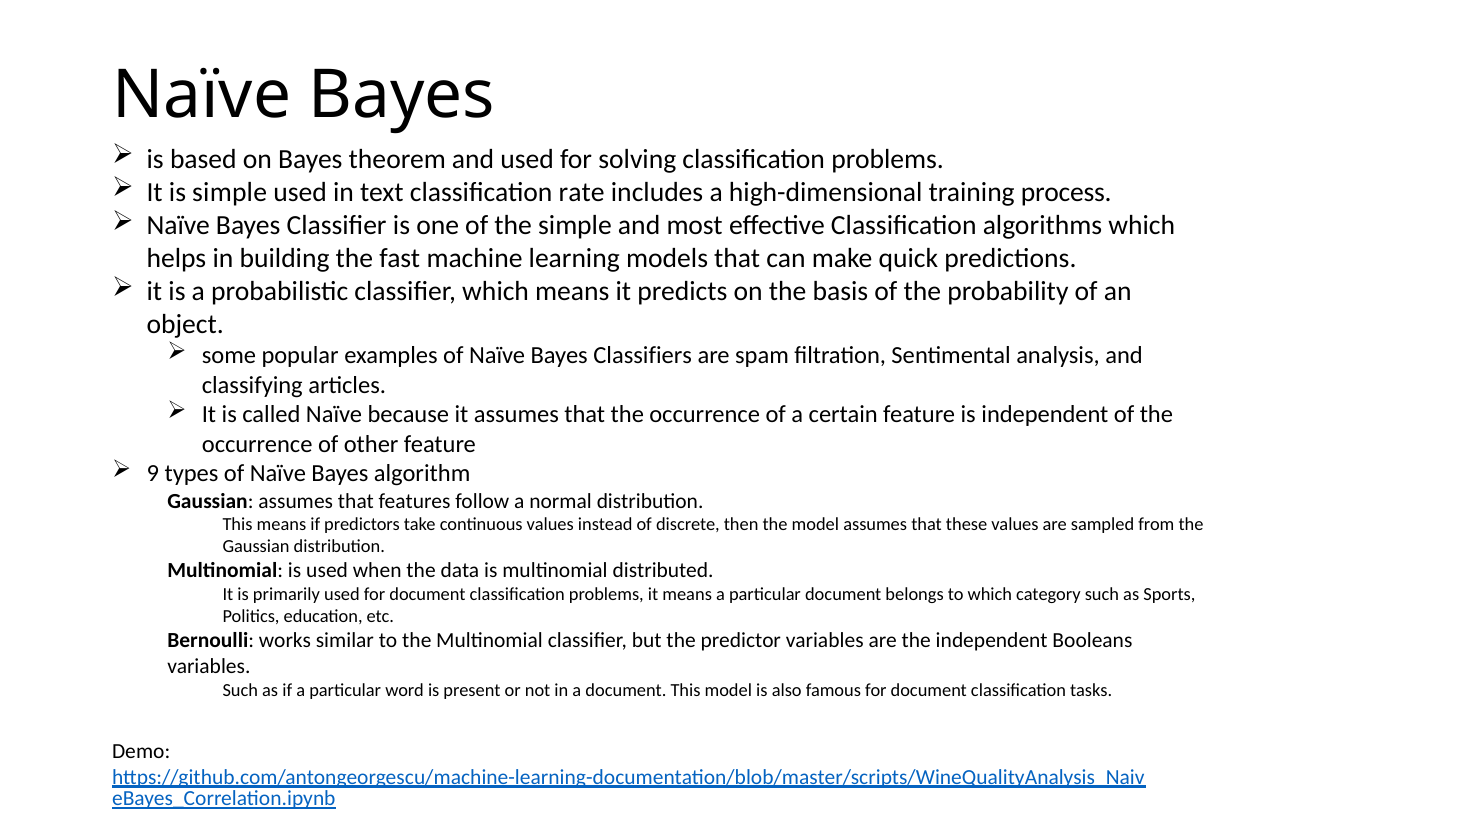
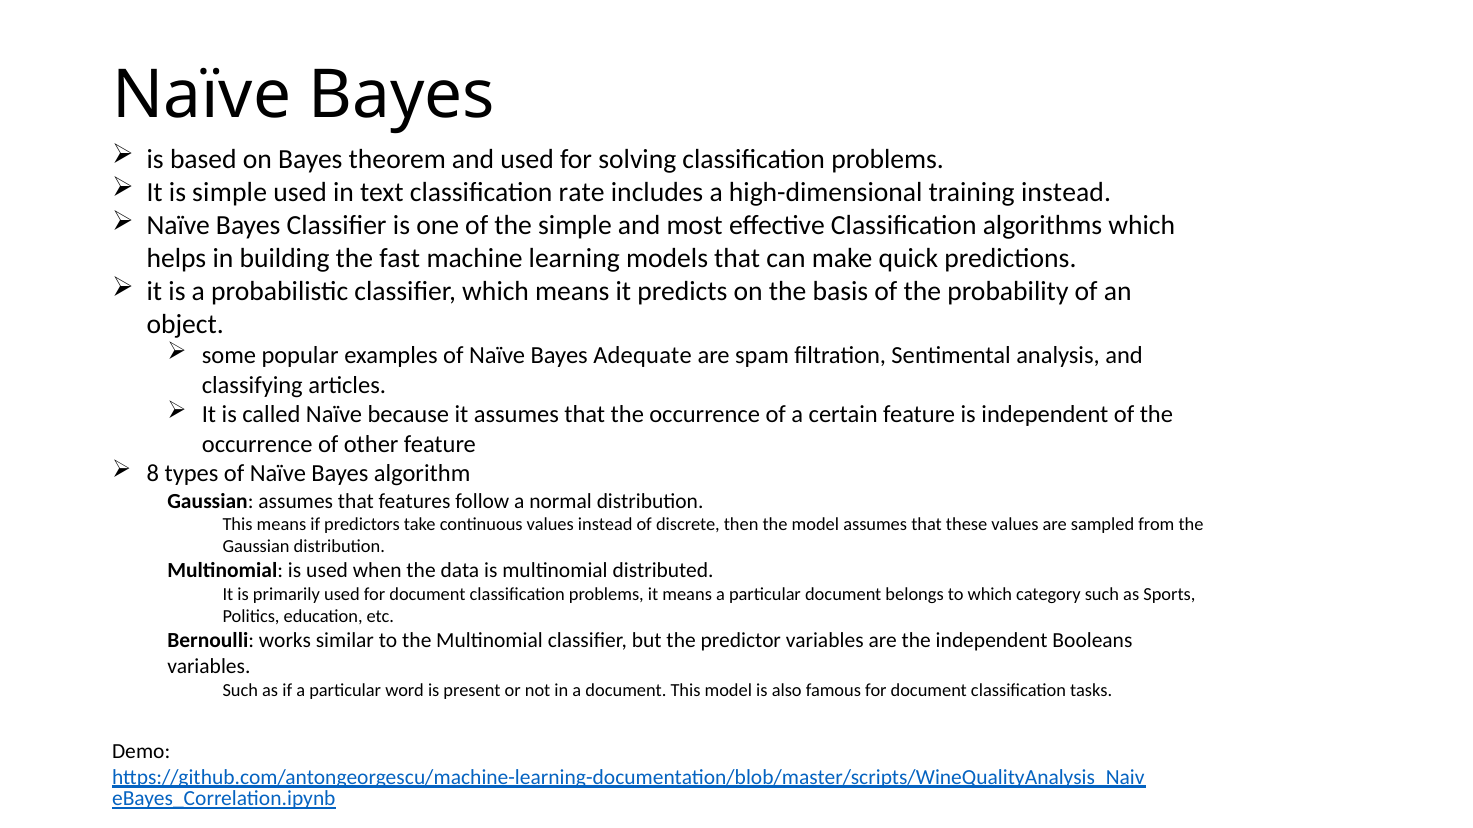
training process: process -> instead
Classifiers: Classifiers -> Adequate
9: 9 -> 8
